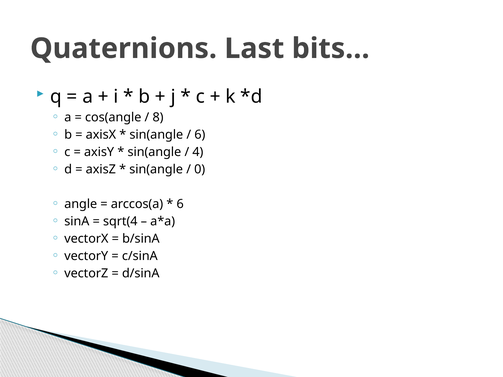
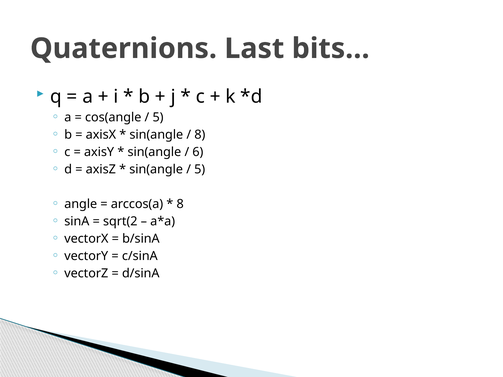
8 at (158, 117): 8 -> 5
6 at (200, 135): 6 -> 8
4: 4 -> 6
0 at (200, 169): 0 -> 5
6 at (180, 204): 6 -> 8
sqrt(4: sqrt(4 -> sqrt(2
